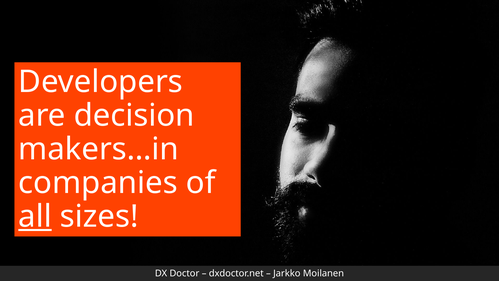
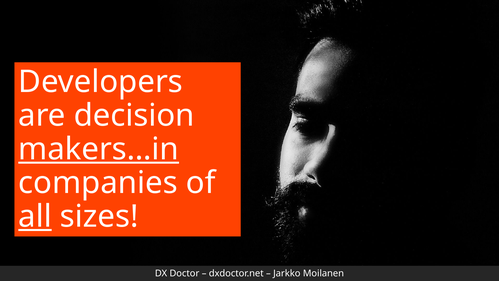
makers…in underline: none -> present
